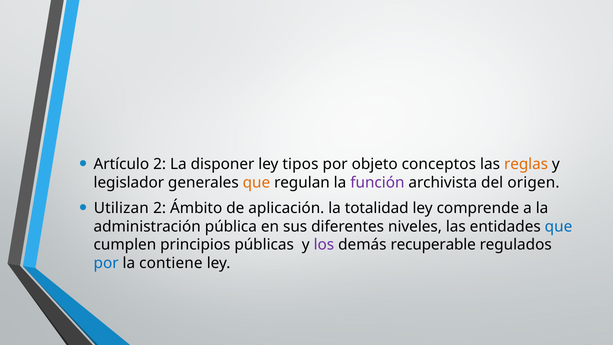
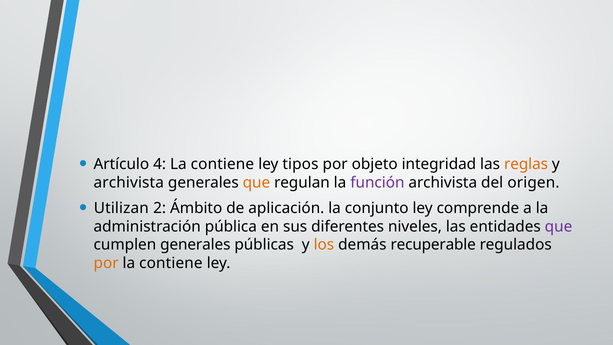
Artículo 2: 2 -> 4
disponer at (223, 164): disponer -> contiene
conceptos: conceptos -> integridad
legislador at (129, 183): legislador -> archivista
totalidad: totalidad -> conjunto
que at (558, 226) colour: blue -> purple
cumplen principios: principios -> generales
los colour: purple -> orange
por at (106, 263) colour: blue -> orange
